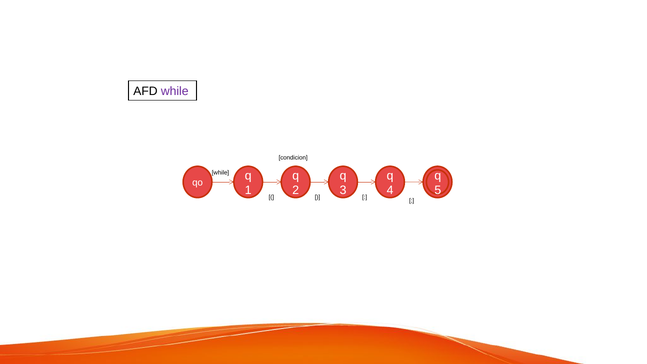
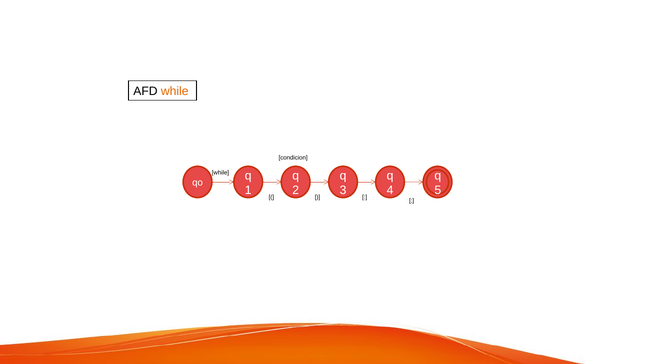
while at (175, 91) colour: purple -> orange
